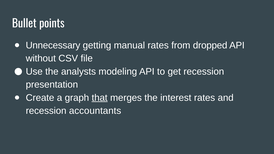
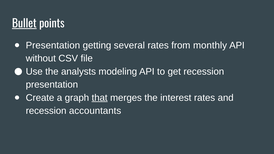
Bullet underline: none -> present
Unnecessary at (53, 45): Unnecessary -> Presentation
manual: manual -> several
dropped: dropped -> monthly
